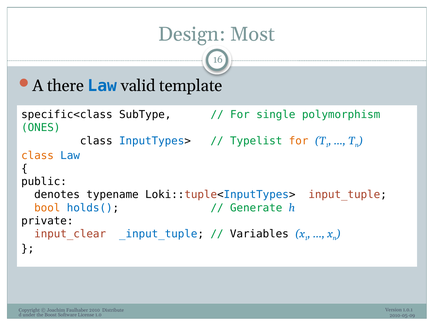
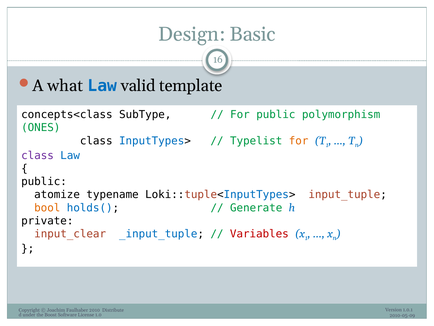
Most: Most -> Basic
there: there -> what
specific<class: specific<class -> concepts<class
For single: single -> public
class at (38, 155) colour: orange -> purple
denotes: denotes -> atomize
Variables colour: black -> red
